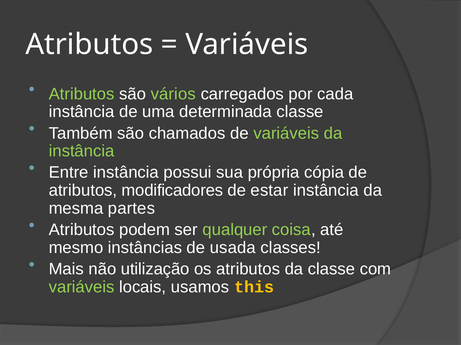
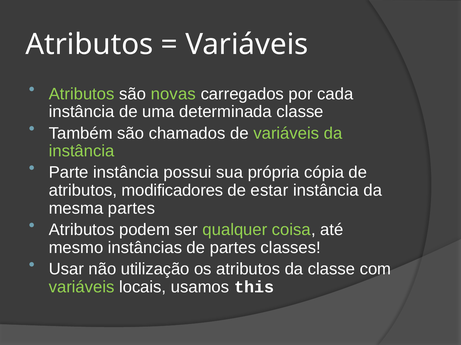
vários: vários -> novas
Entre: Entre -> Parte
de usada: usada -> partes
Mais: Mais -> Usar
this colour: yellow -> white
